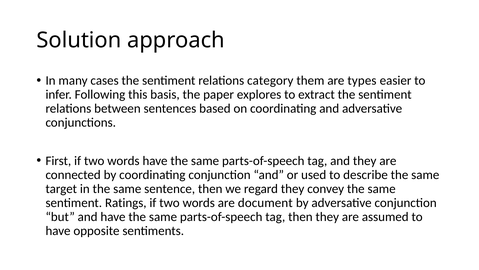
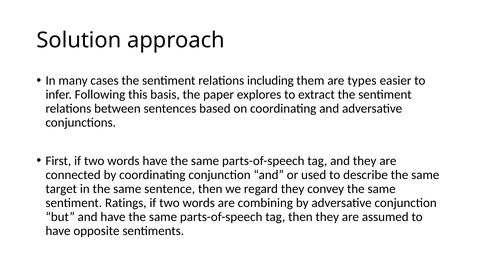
category: category -> including
document: document -> combining
